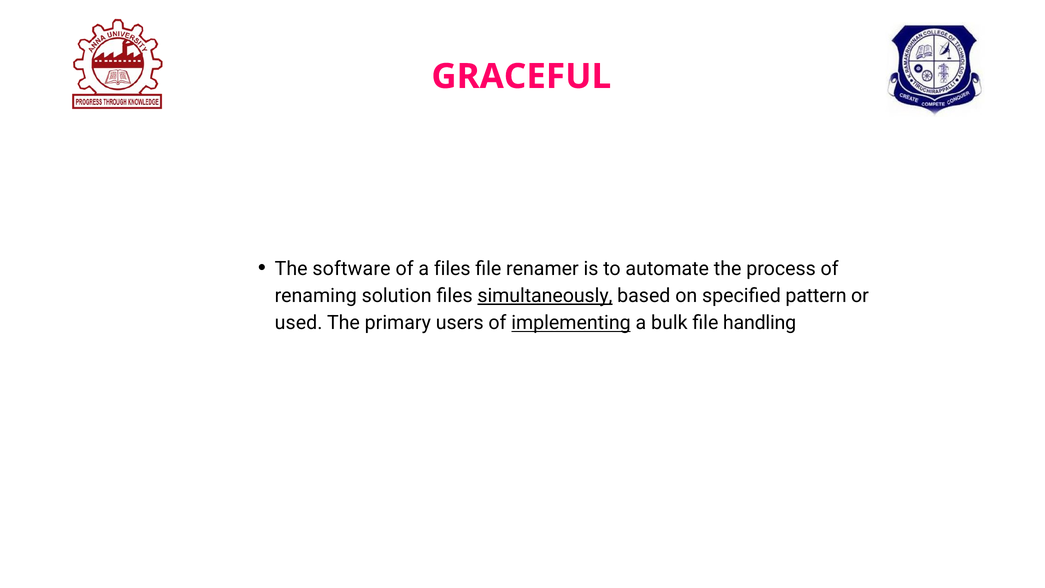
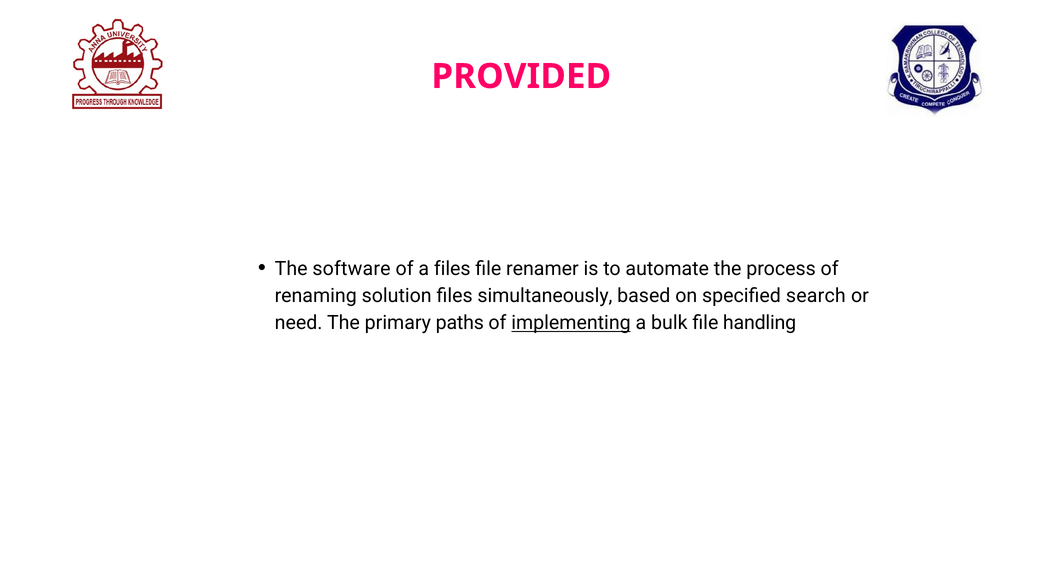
GRACEFUL: GRACEFUL -> PROVIDED
simultaneously underline: present -> none
pattern: pattern -> search
used: used -> need
users: users -> paths
